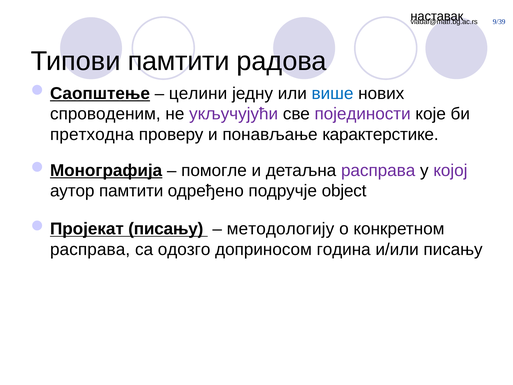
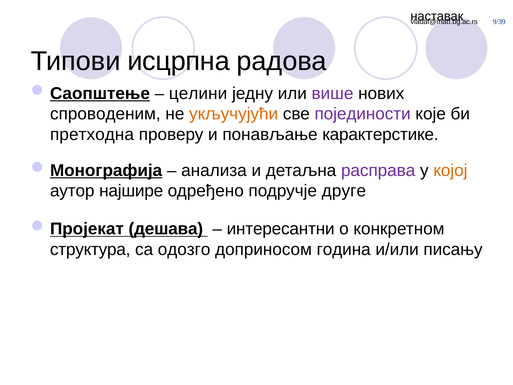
Типови памтити: памтити -> исцрпна
више colour: blue -> purple
укључујући colour: purple -> orange
помогле: помогле -> анализа
којој colour: purple -> orange
аутор памтити: памтити -> најшире
object: object -> друге
писању at (166, 229): писању -> дешава
методологију: методологију -> интересантни
расправа at (90, 249): расправа -> структура
